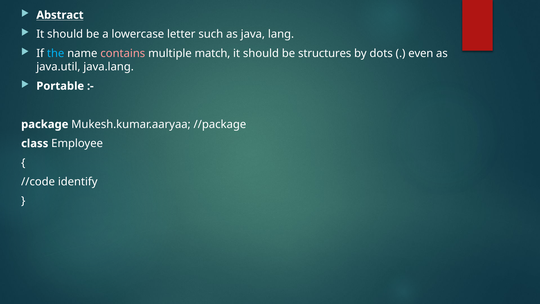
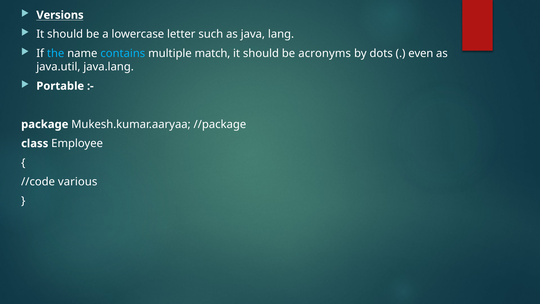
Abstract: Abstract -> Versions
contains colour: pink -> light blue
structures: structures -> acronyms
identify: identify -> various
